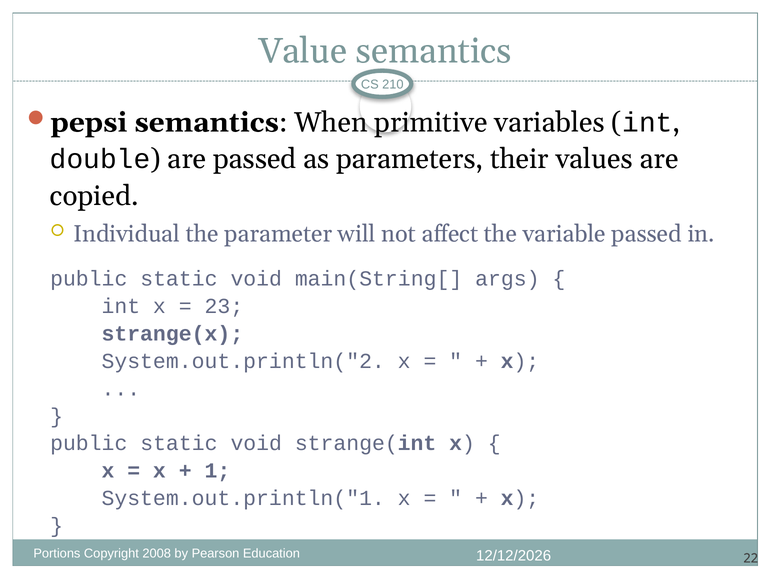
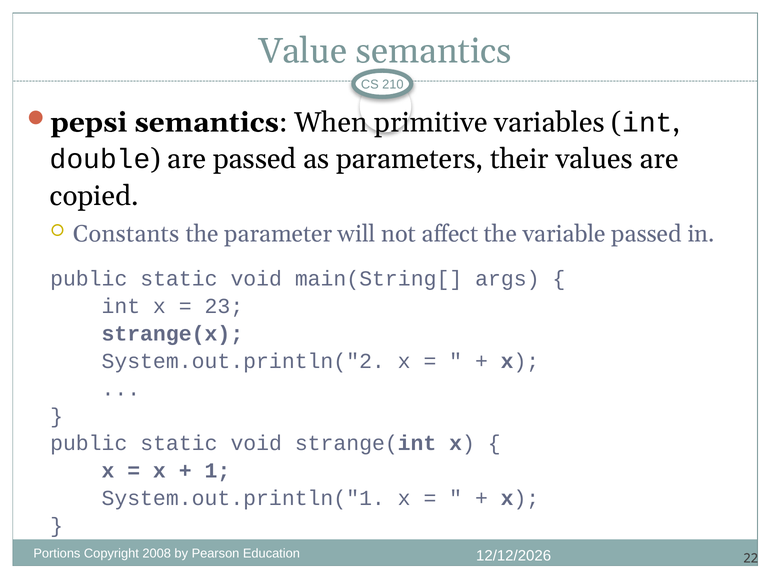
Individual: Individual -> Constants
